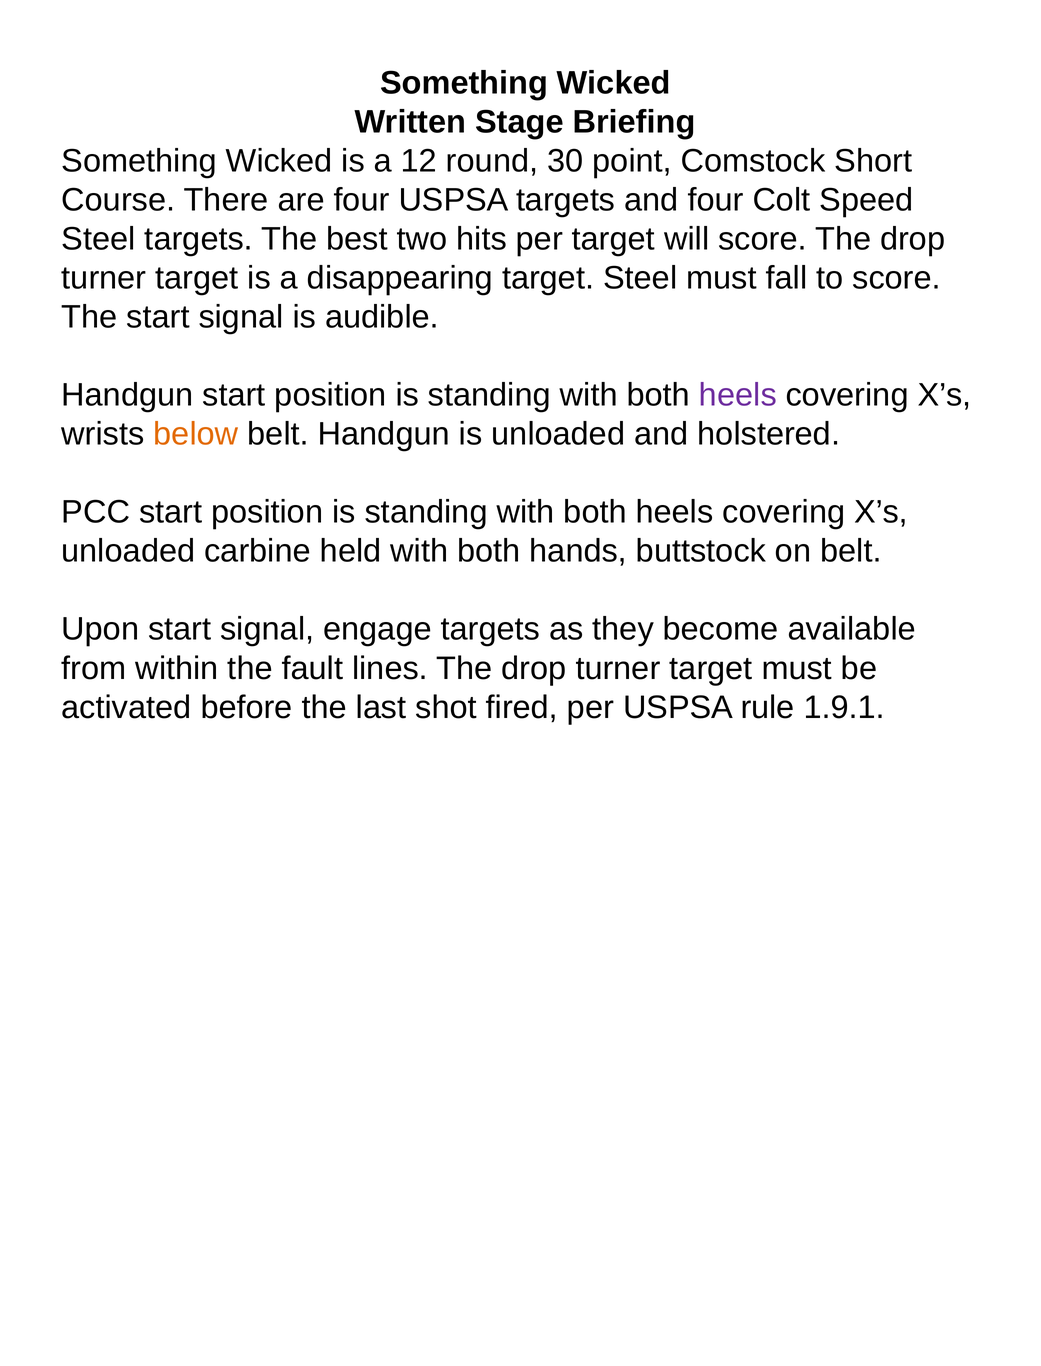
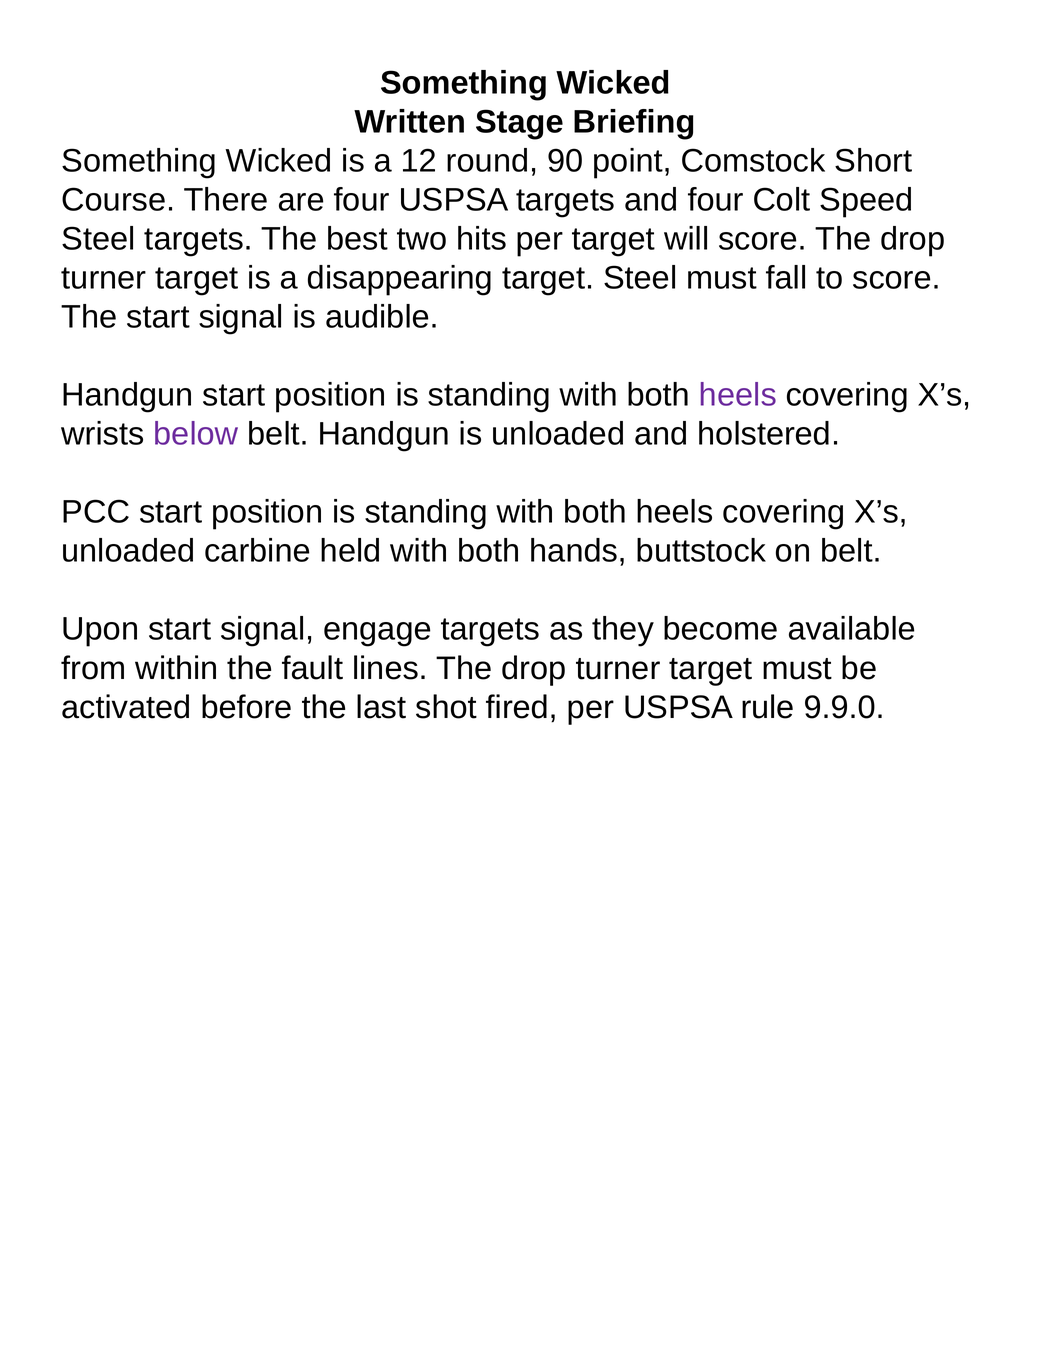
30: 30 -> 90
below colour: orange -> purple
1.9.1: 1.9.1 -> 9.9.0
